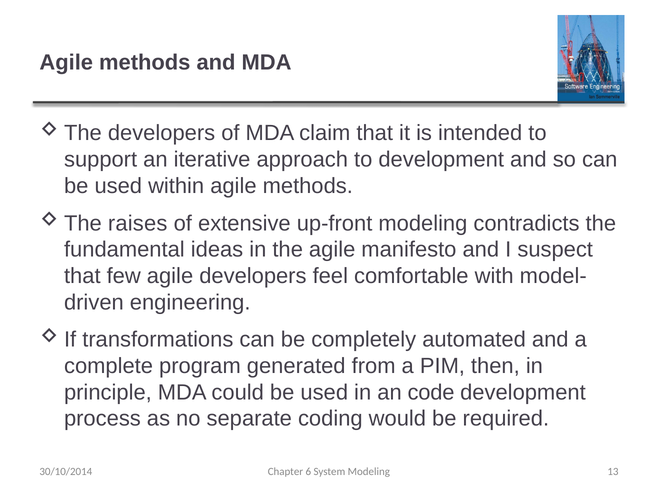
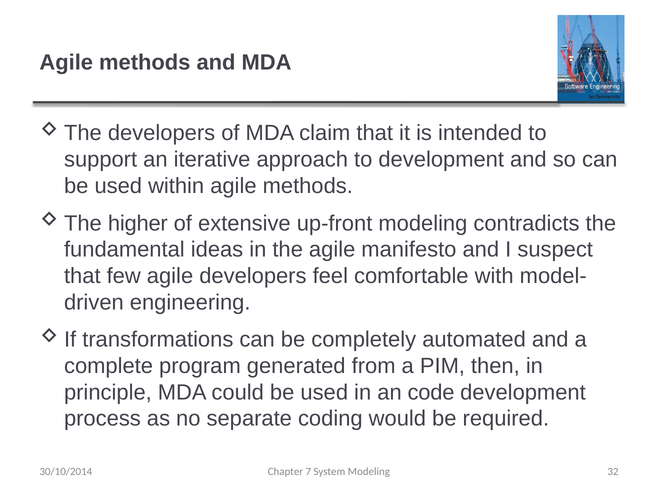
raises: raises -> higher
6: 6 -> 7
13: 13 -> 32
